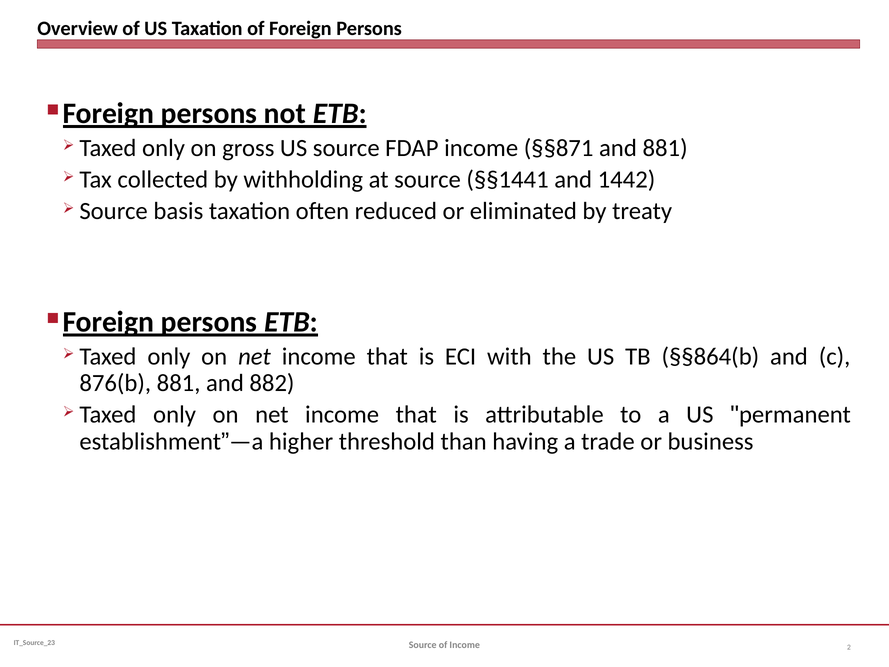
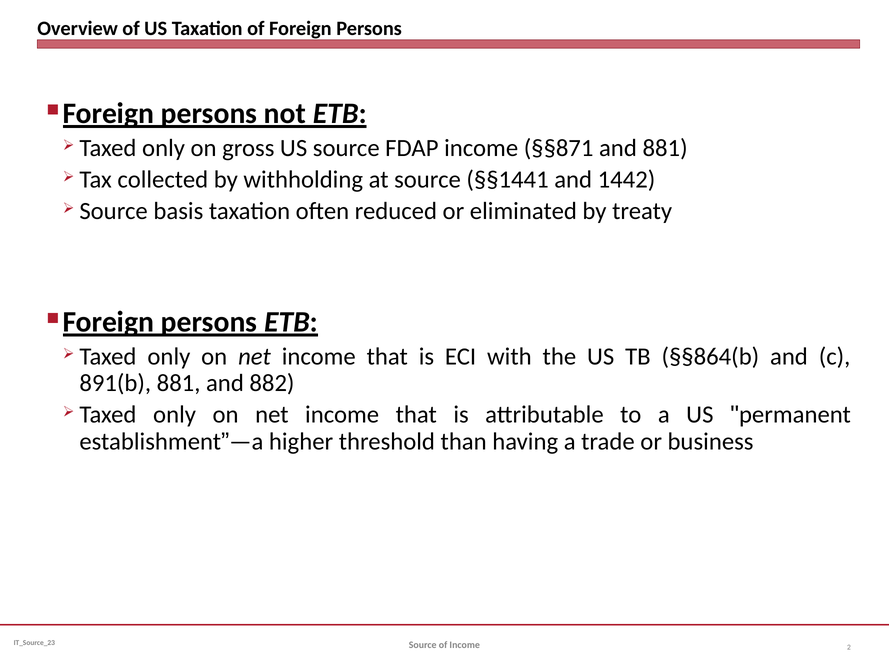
876(b: 876(b -> 891(b
